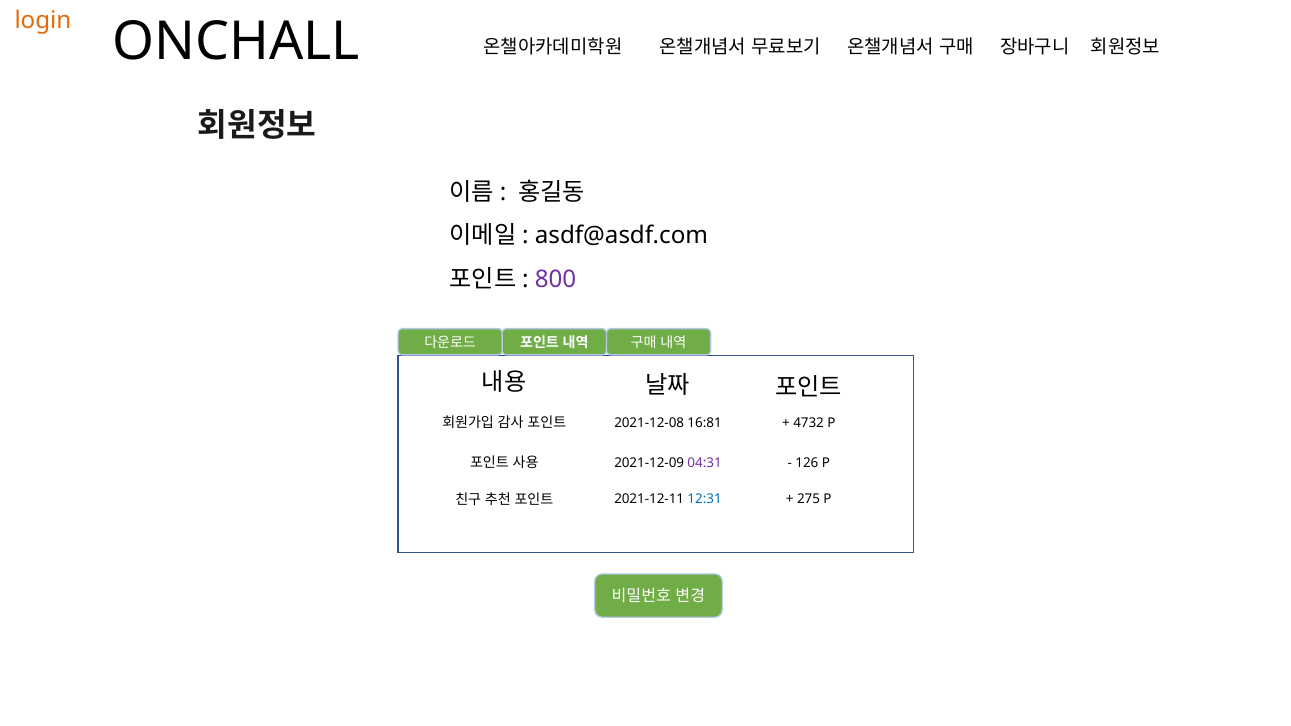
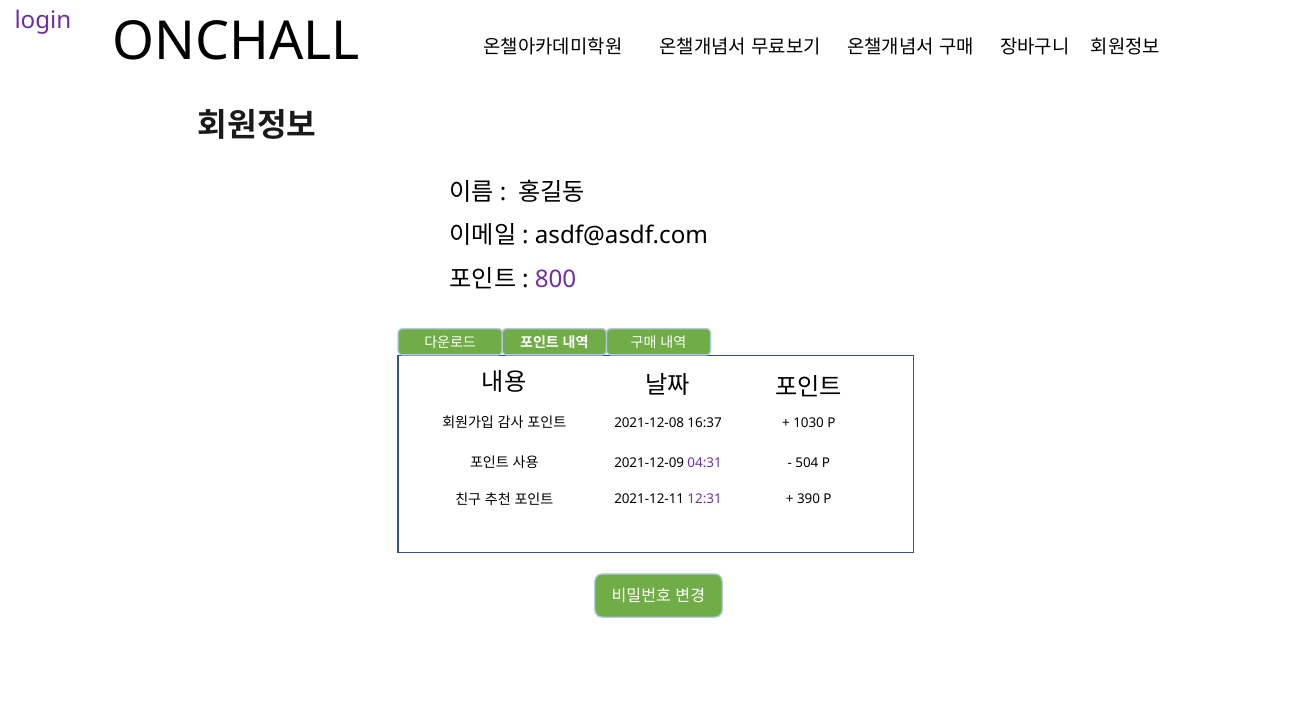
login colour: orange -> purple
4732: 4732 -> 1030
16:81: 16:81 -> 16:37
126: 126 -> 504
275: 275 -> 390
12:31 colour: blue -> purple
